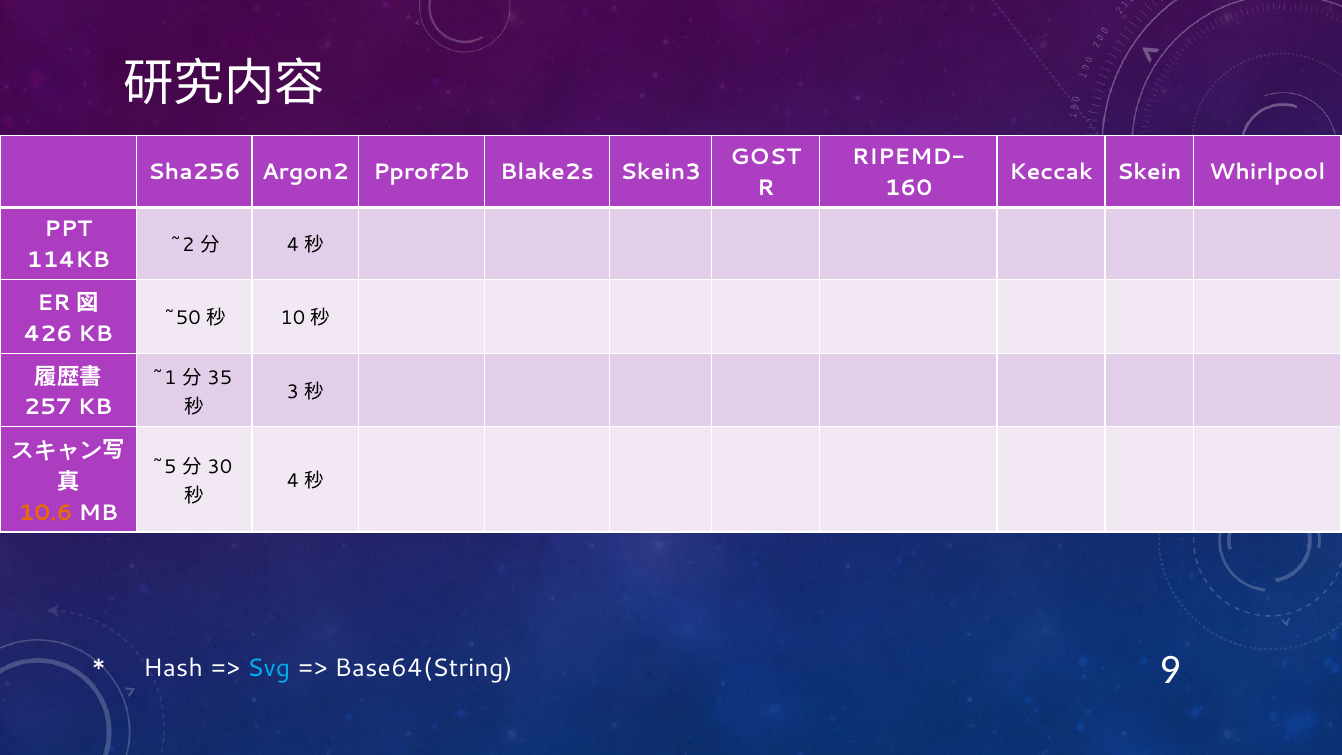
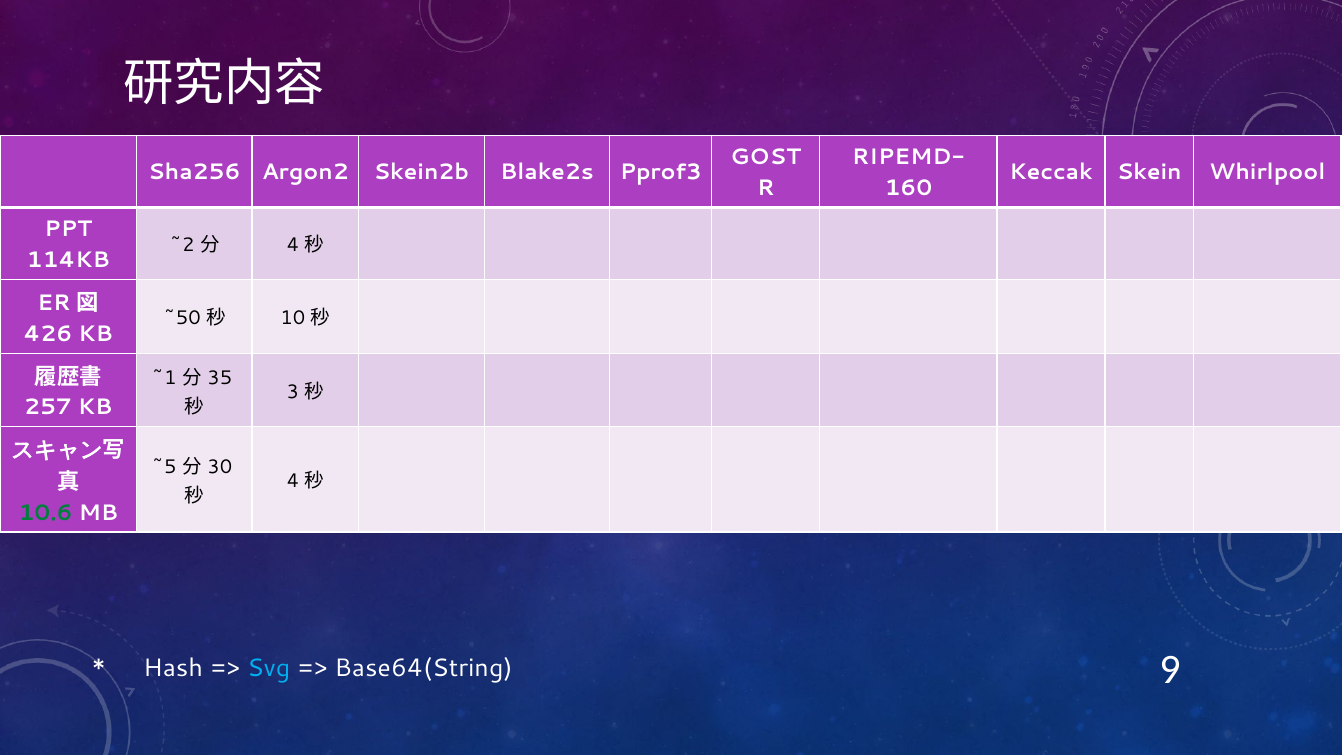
Pprof2b: Pprof2b -> Skein2b
Skein3: Skein3 -> Pprof3
10.6 colour: orange -> green
